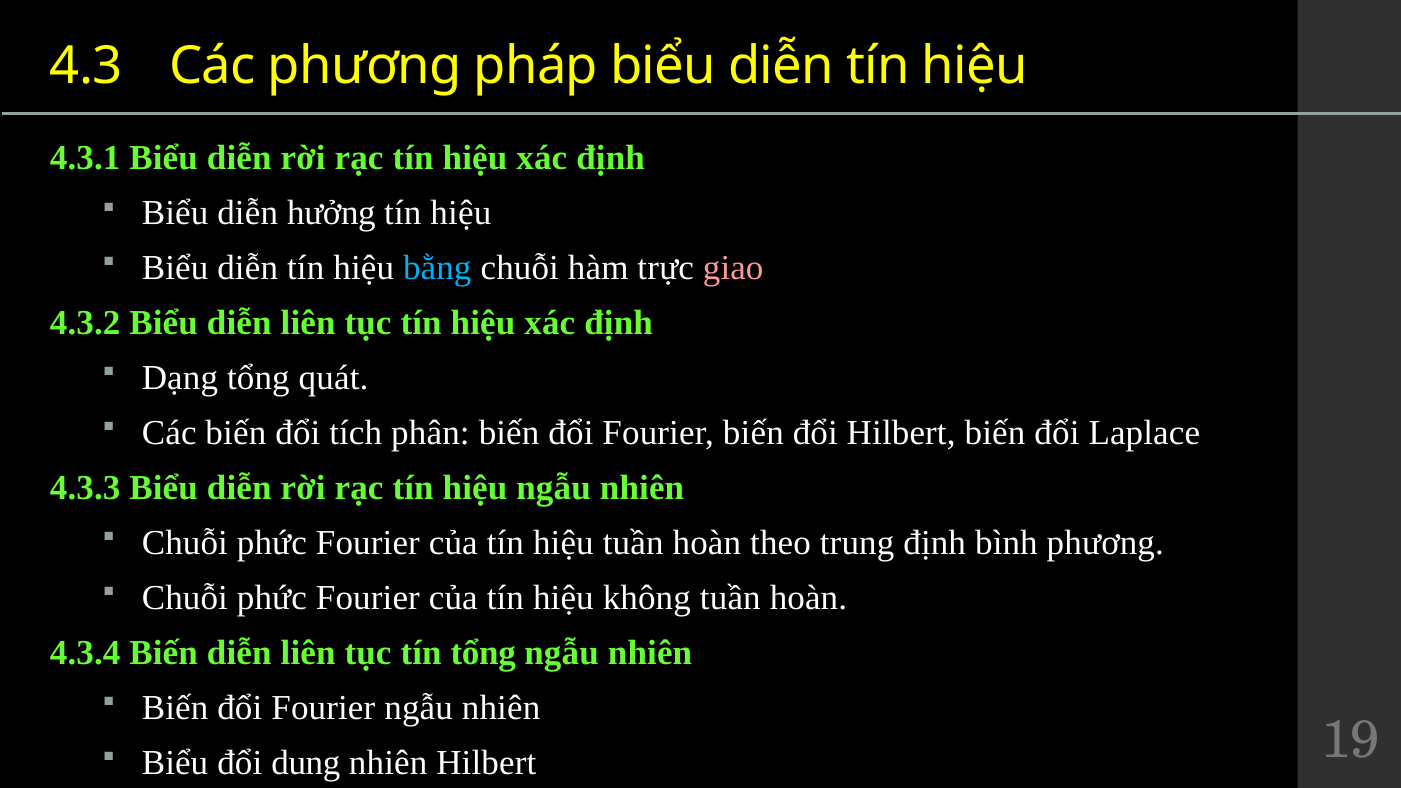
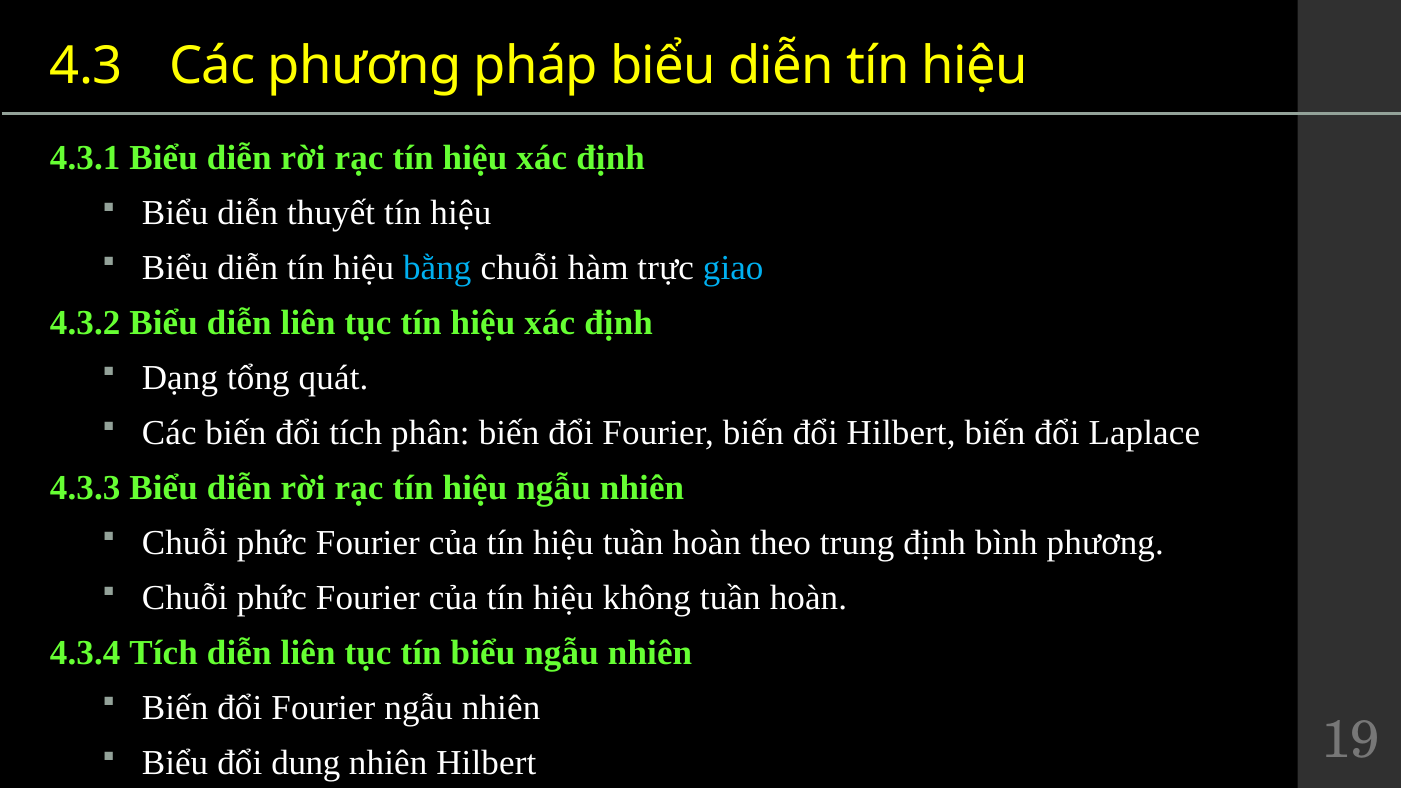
hưởng: hưởng -> thuyết
giao colour: pink -> light blue
4.3.4 Biến: Biến -> Tích
tín tổng: tổng -> biểu
